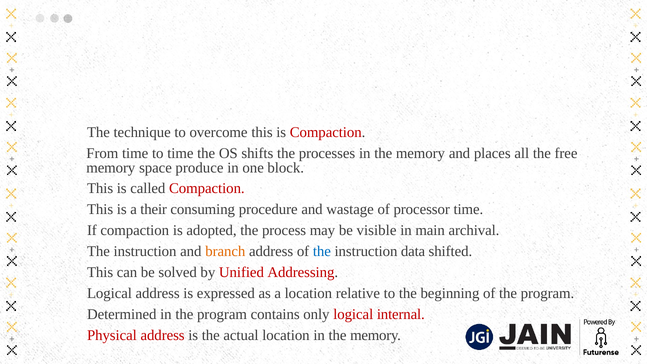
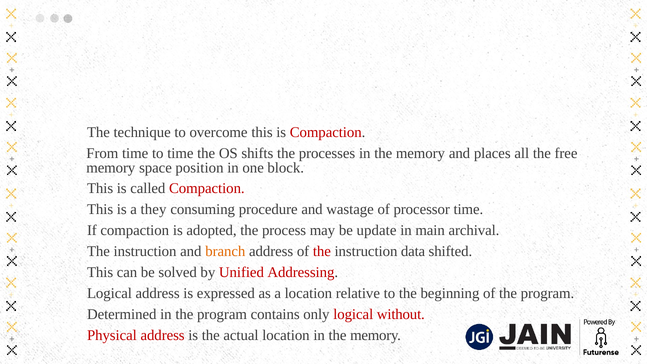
produce: produce -> position
their: their -> they
visible: visible -> update
the at (322, 251) colour: blue -> red
internal: internal -> without
